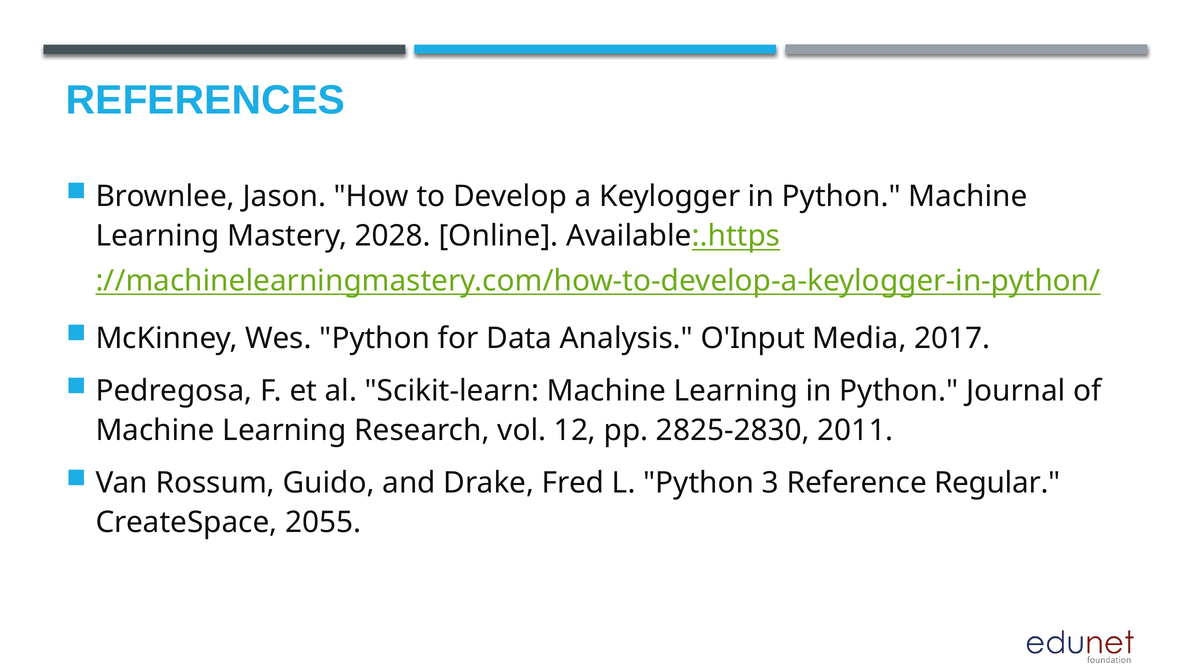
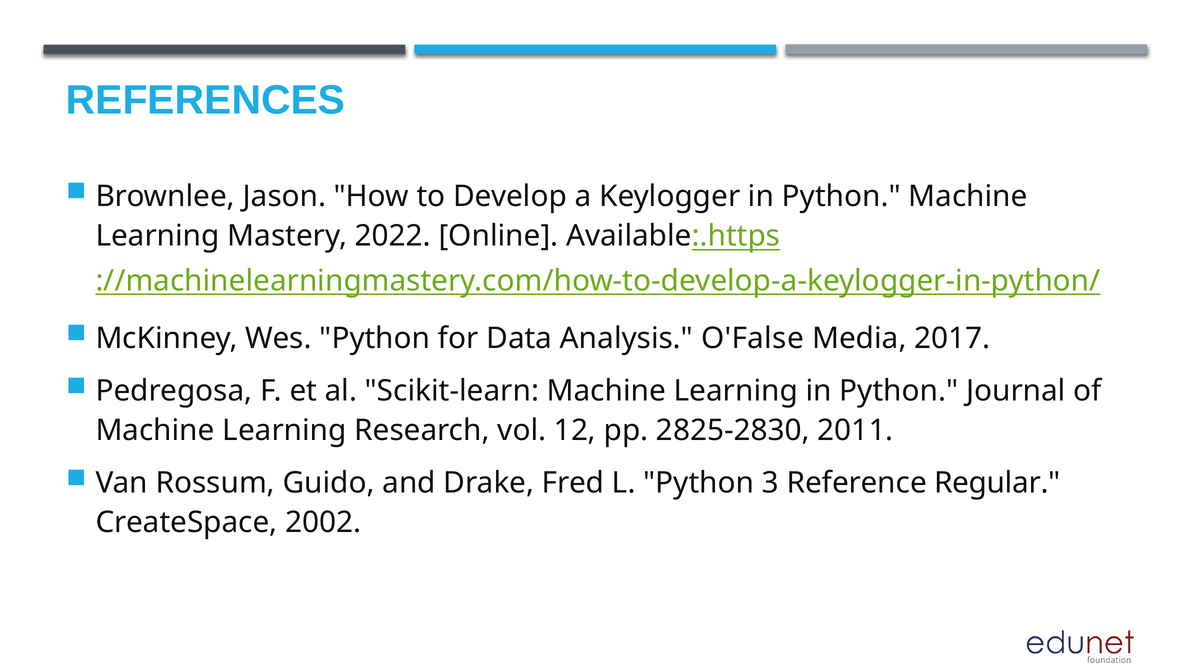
2028: 2028 -> 2022
O'Input: O'Input -> O'False
2055: 2055 -> 2002
